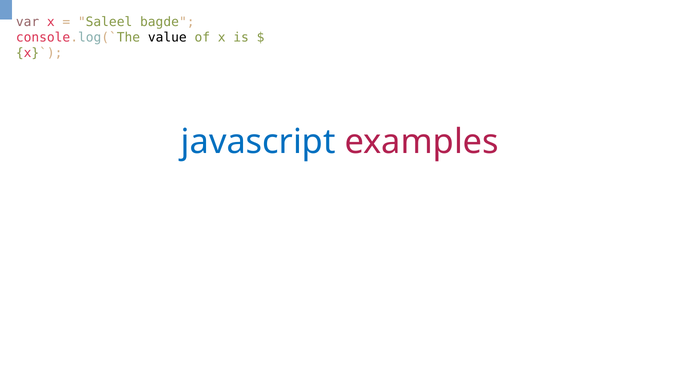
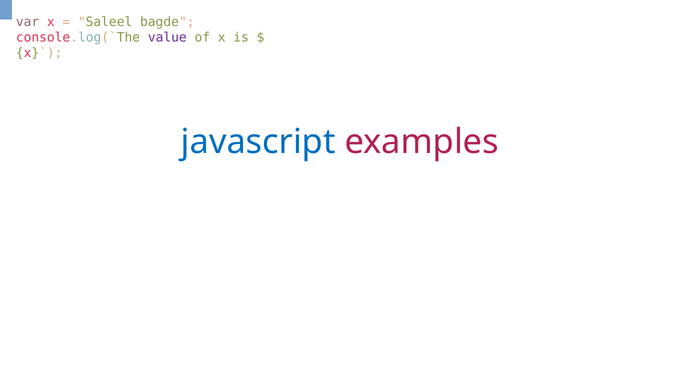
value colour: black -> purple
